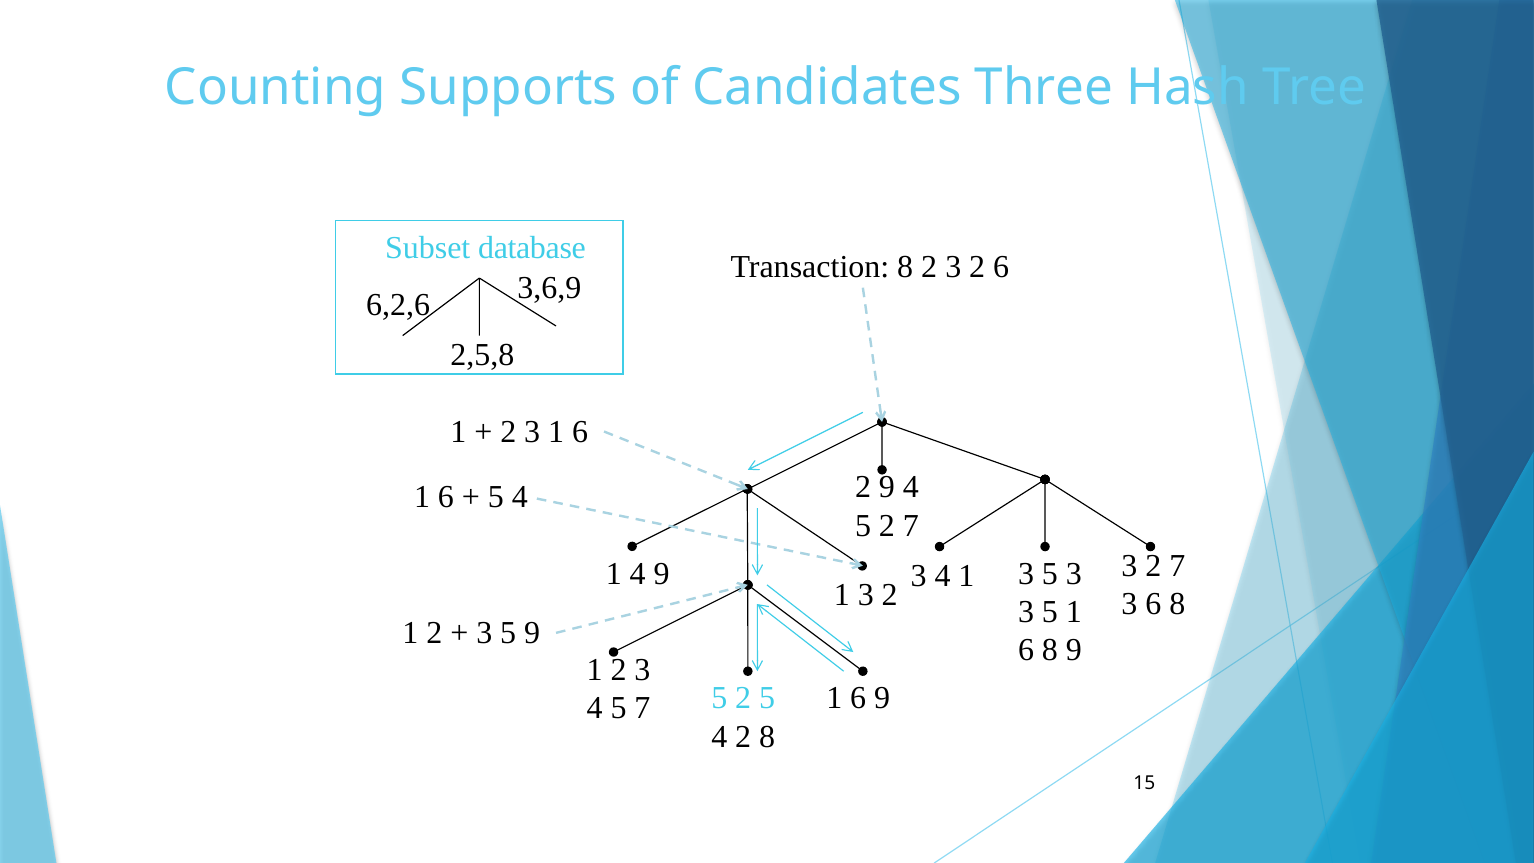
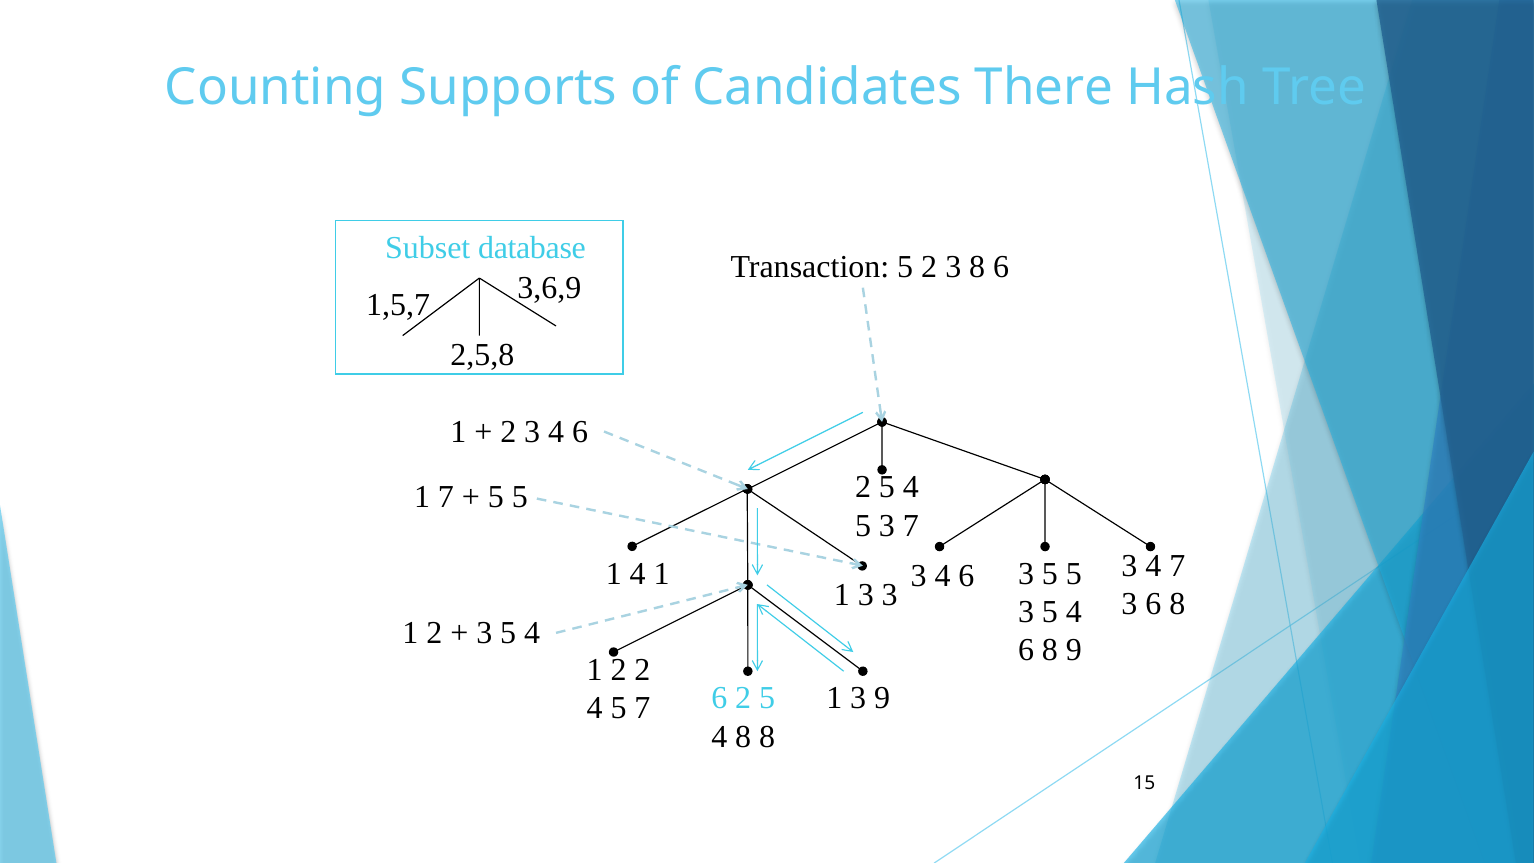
Three: Three -> There
Transaction 8: 8 -> 5
2 3 2: 2 -> 8
6,2,6: 6,2,6 -> 1,5,7
2 3 1: 1 -> 4
9 at (887, 487): 9 -> 5
6 at (446, 497): 6 -> 7
4 at (520, 497): 4 -> 5
2 at (887, 526): 2 -> 3
2 at (1153, 566): 2 -> 4
1 4 9: 9 -> 1
1 at (966, 575): 1 -> 6
3 5 3: 3 -> 5
1 3 2: 2 -> 3
1 at (1074, 612): 1 -> 4
9 at (532, 633): 9 -> 4
1 2 3: 3 -> 2
6 at (858, 698): 6 -> 3
7 5: 5 -> 6
4 2: 2 -> 8
